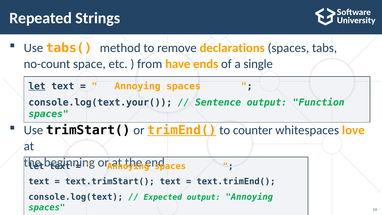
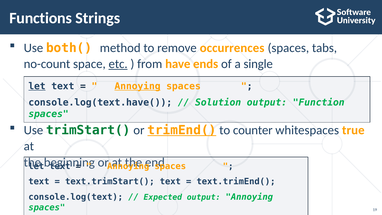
Repeated: Repeated -> Functions
tabs(: tabs( -> both(
declarations: declarations -> occurrences
etc underline: none -> present
Annoying at (138, 86) underline: none -> present
console.log(text.your(: console.log(text.your( -> console.log(text.have(
Sentence: Sentence -> Solution
trimStart( colour: black -> green
love: love -> true
